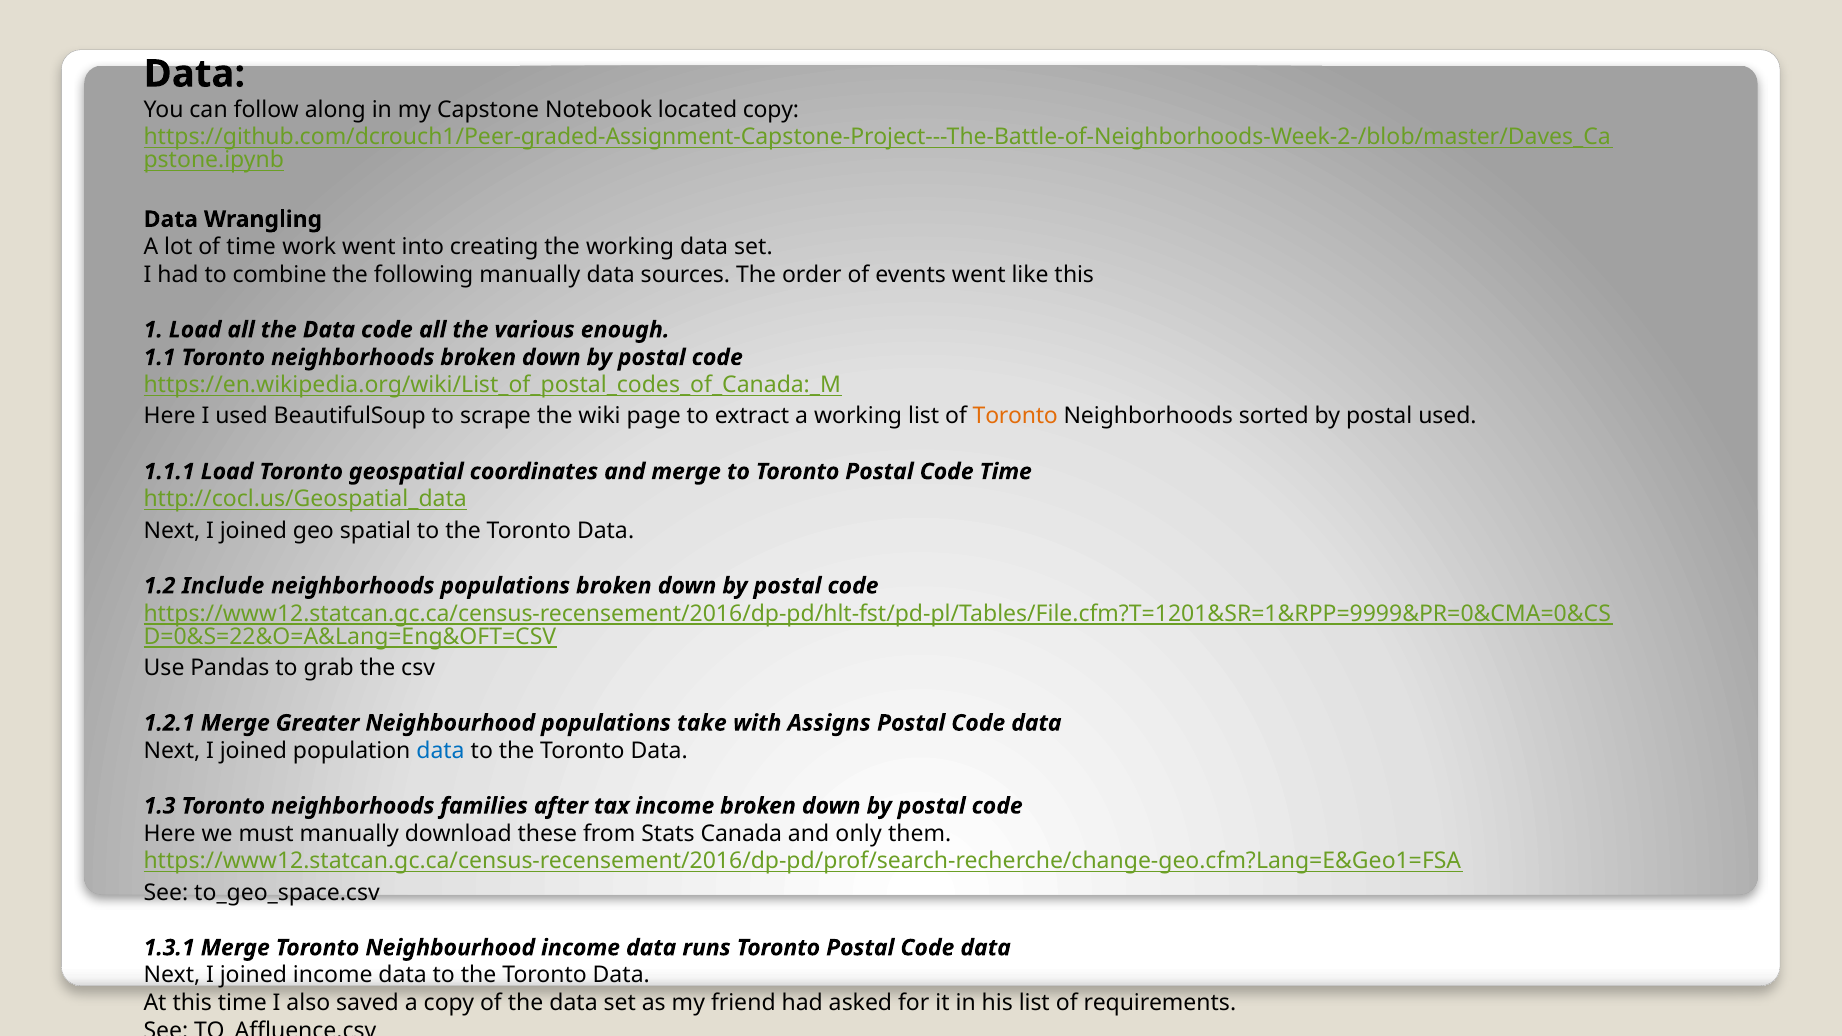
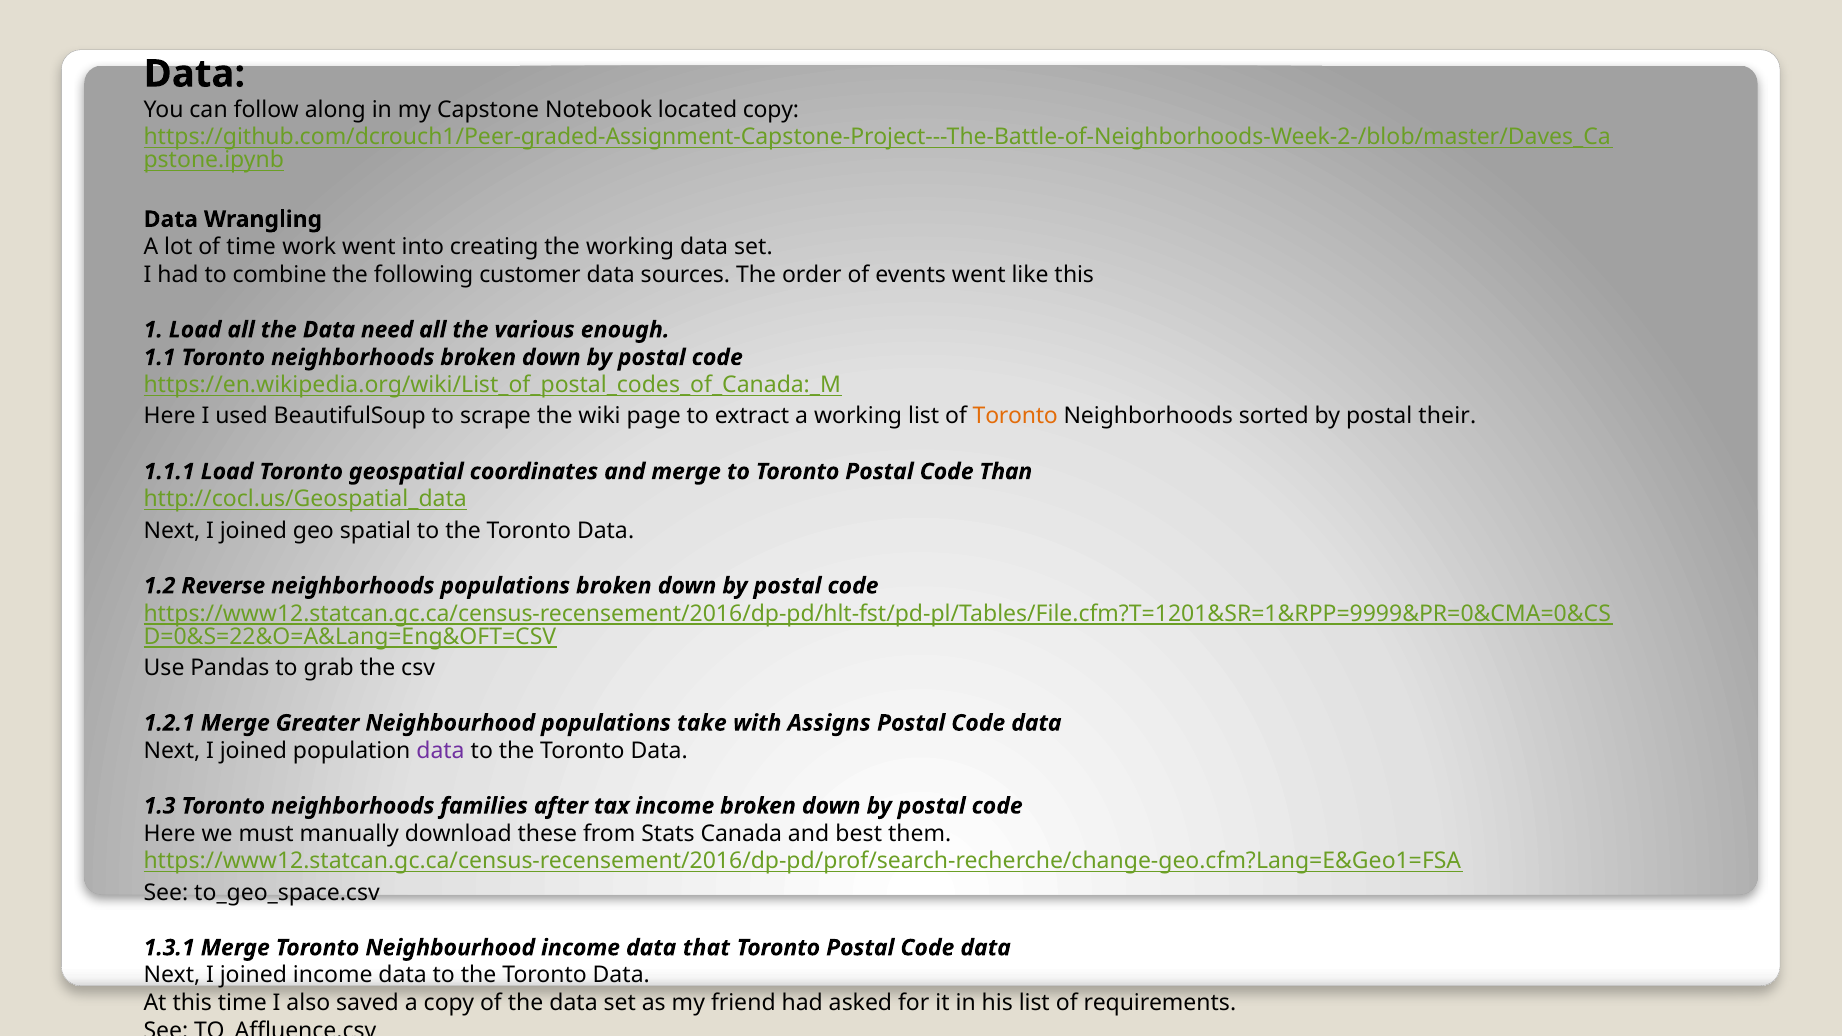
following manually: manually -> customer
Data code: code -> need
postal used: used -> their
Code Time: Time -> Than
Include: Include -> Reverse
data at (441, 751) colour: blue -> purple
only: only -> best
runs: runs -> that
